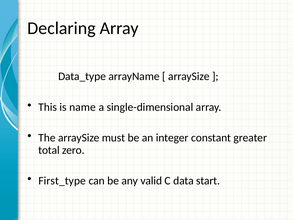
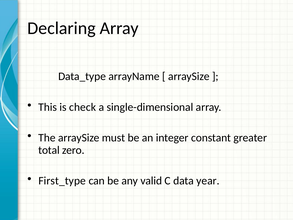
name: name -> check
start: start -> year
